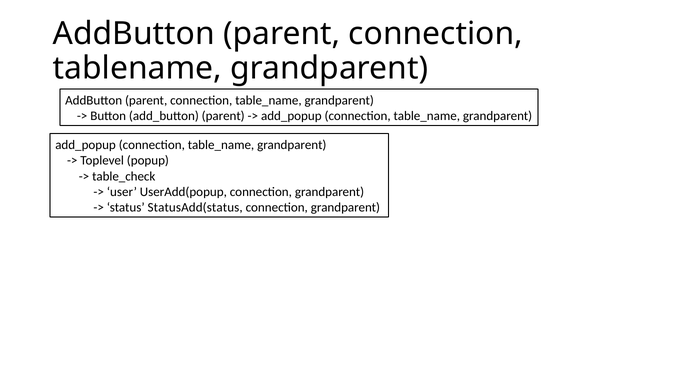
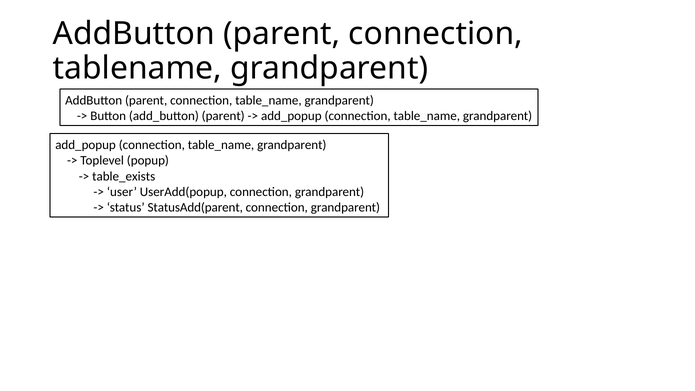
table_check: table_check -> table_exists
StatusAdd(status: StatusAdd(status -> StatusAdd(parent
